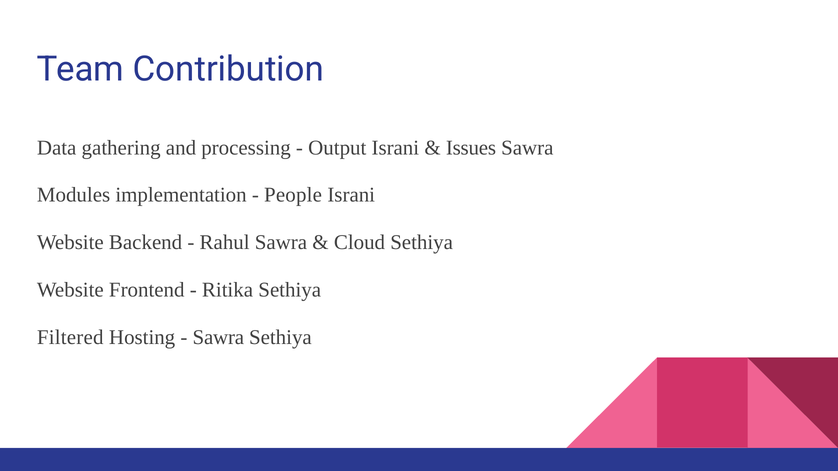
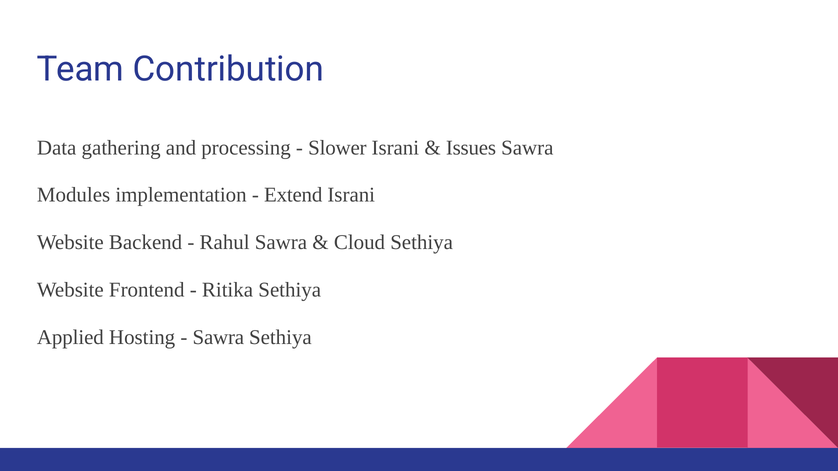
Output: Output -> Slower
People: People -> Extend
Filtered: Filtered -> Applied
